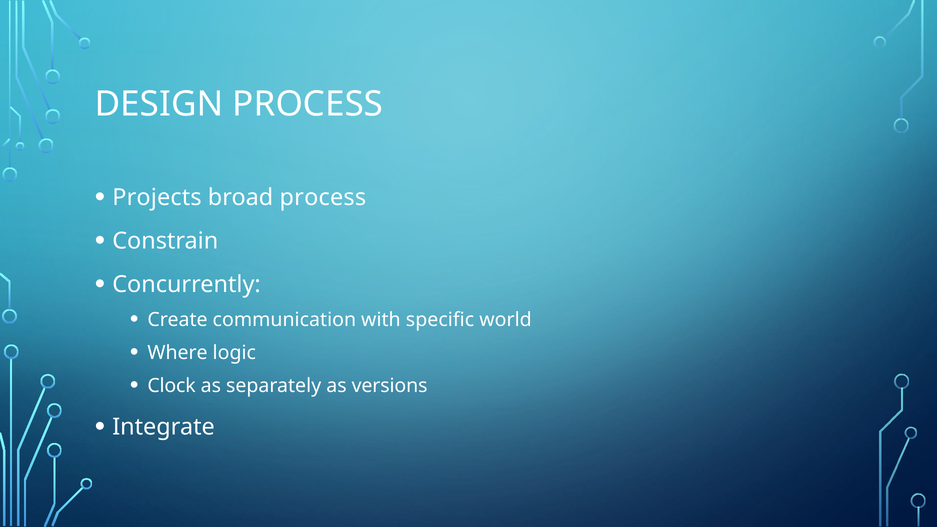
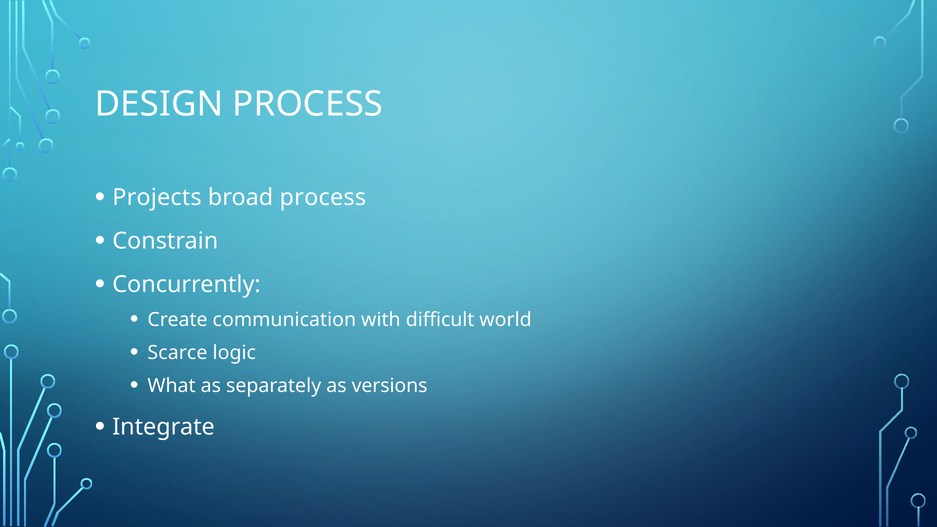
specific: specific -> difficult
Where: Where -> Scarce
Clock: Clock -> What
